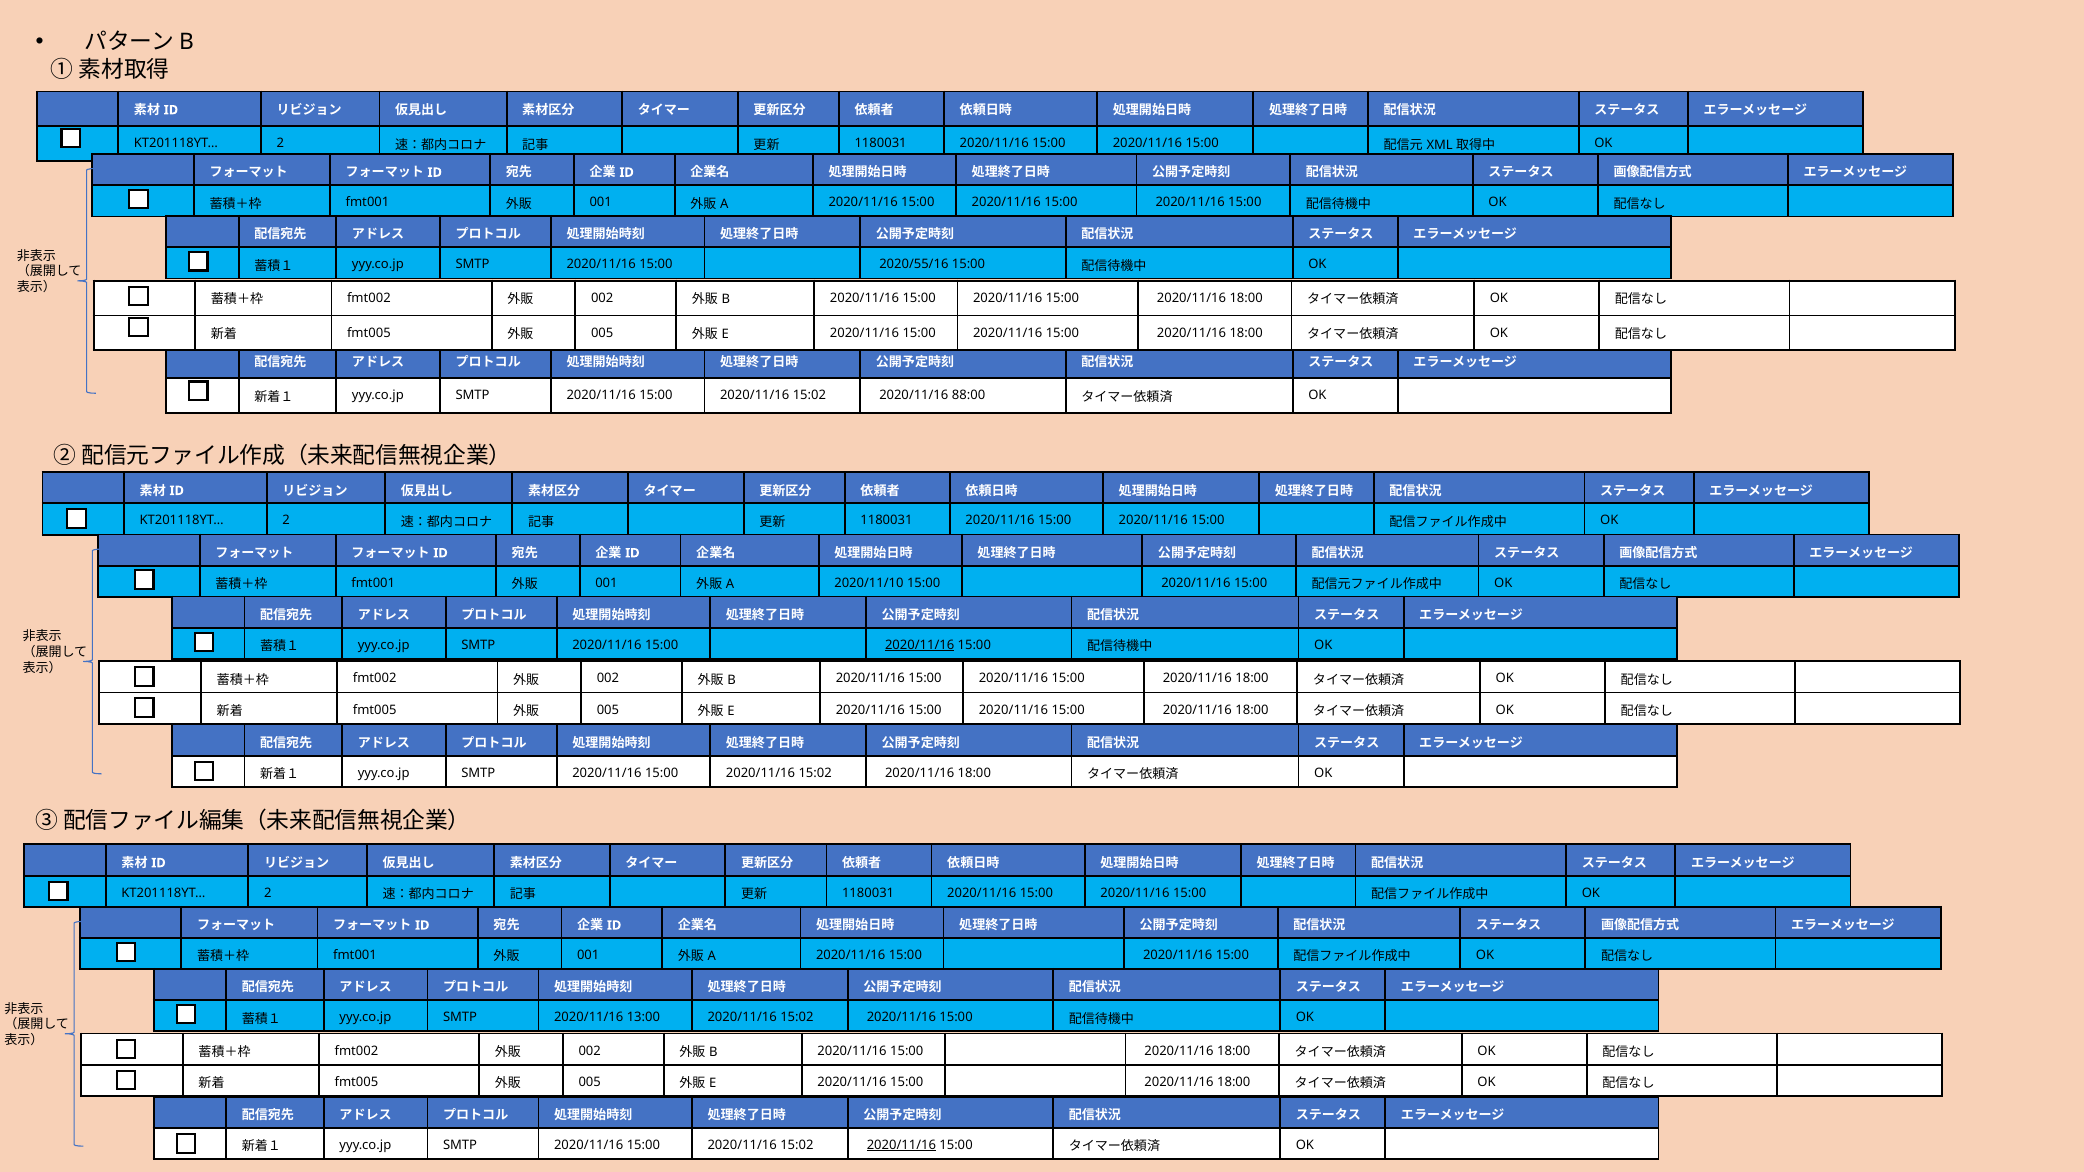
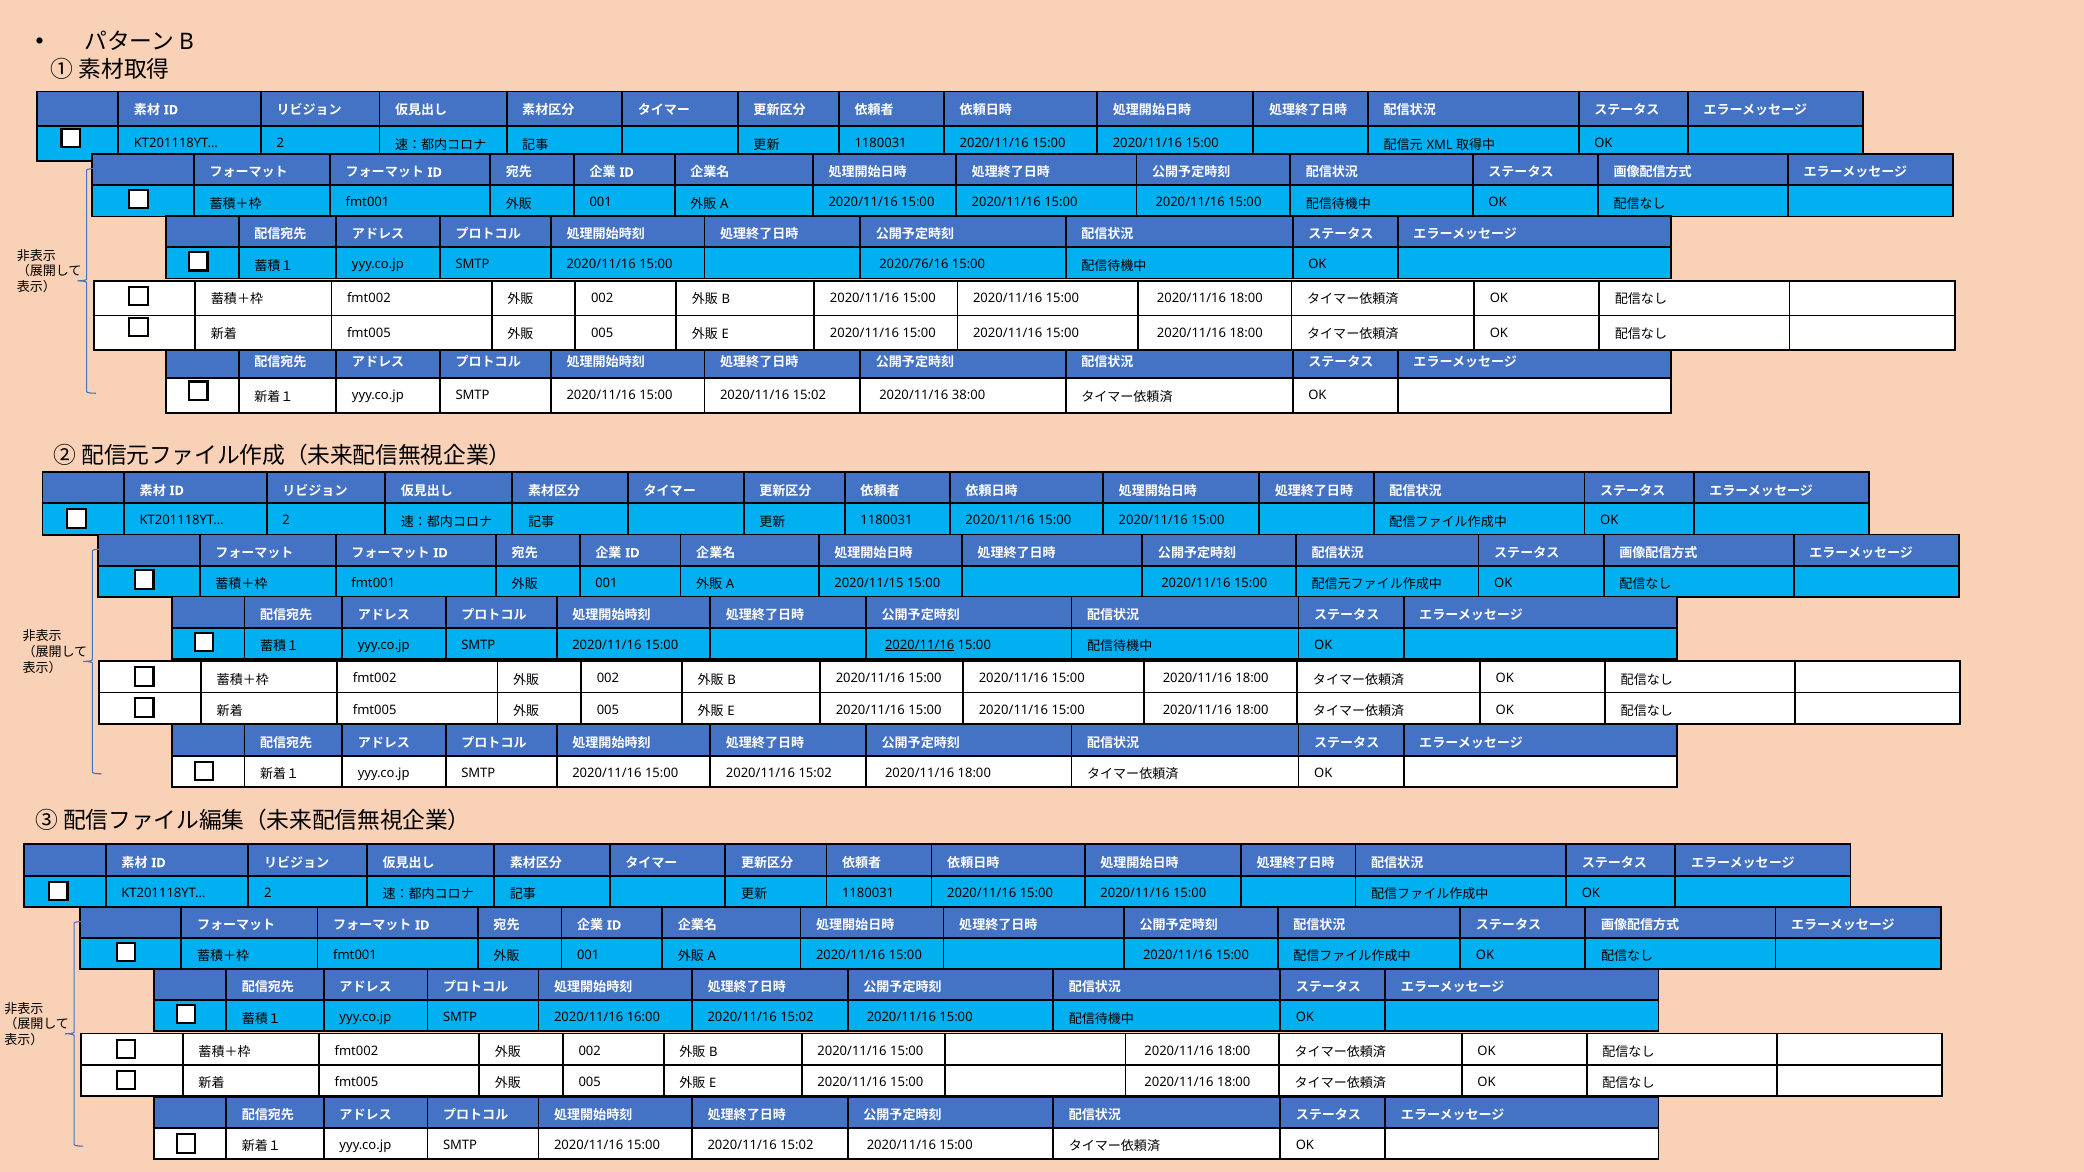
2020/55/16: 2020/55/16 -> 2020/76/16
88:00: 88:00 -> 38:00
2020/11/10: 2020/11/10 -> 2020/11/15
13:00: 13:00 -> 16:00
2020/11/16 at (901, 1145) underline: present -> none
